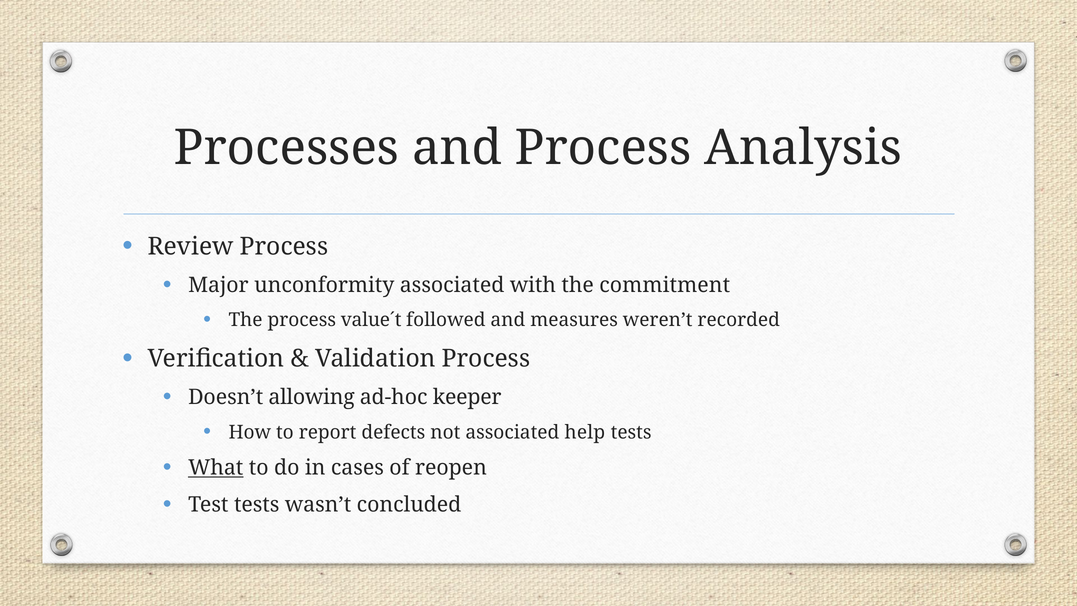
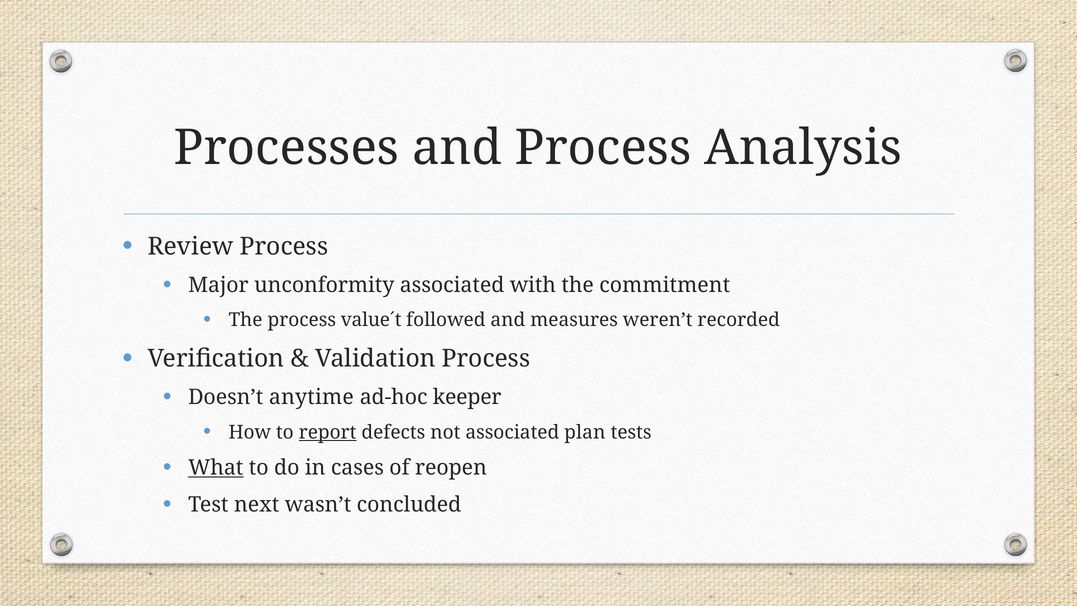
allowing: allowing -> anytime
report underline: none -> present
help: help -> plan
Test tests: tests -> next
